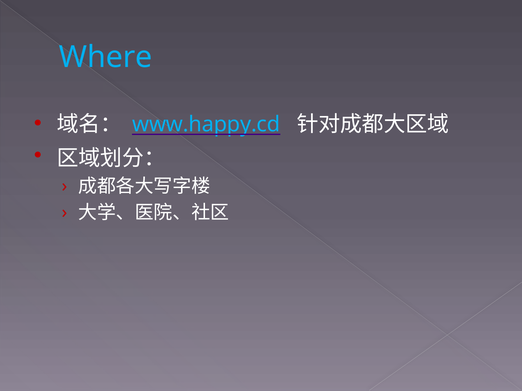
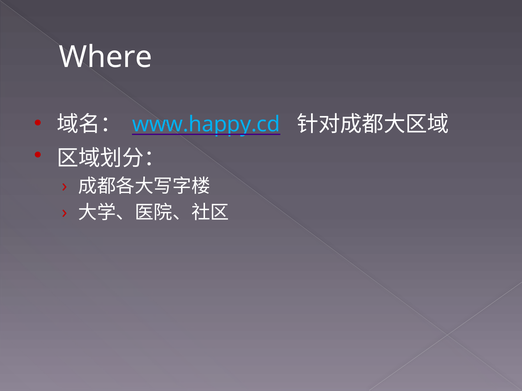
Where colour: light blue -> white
